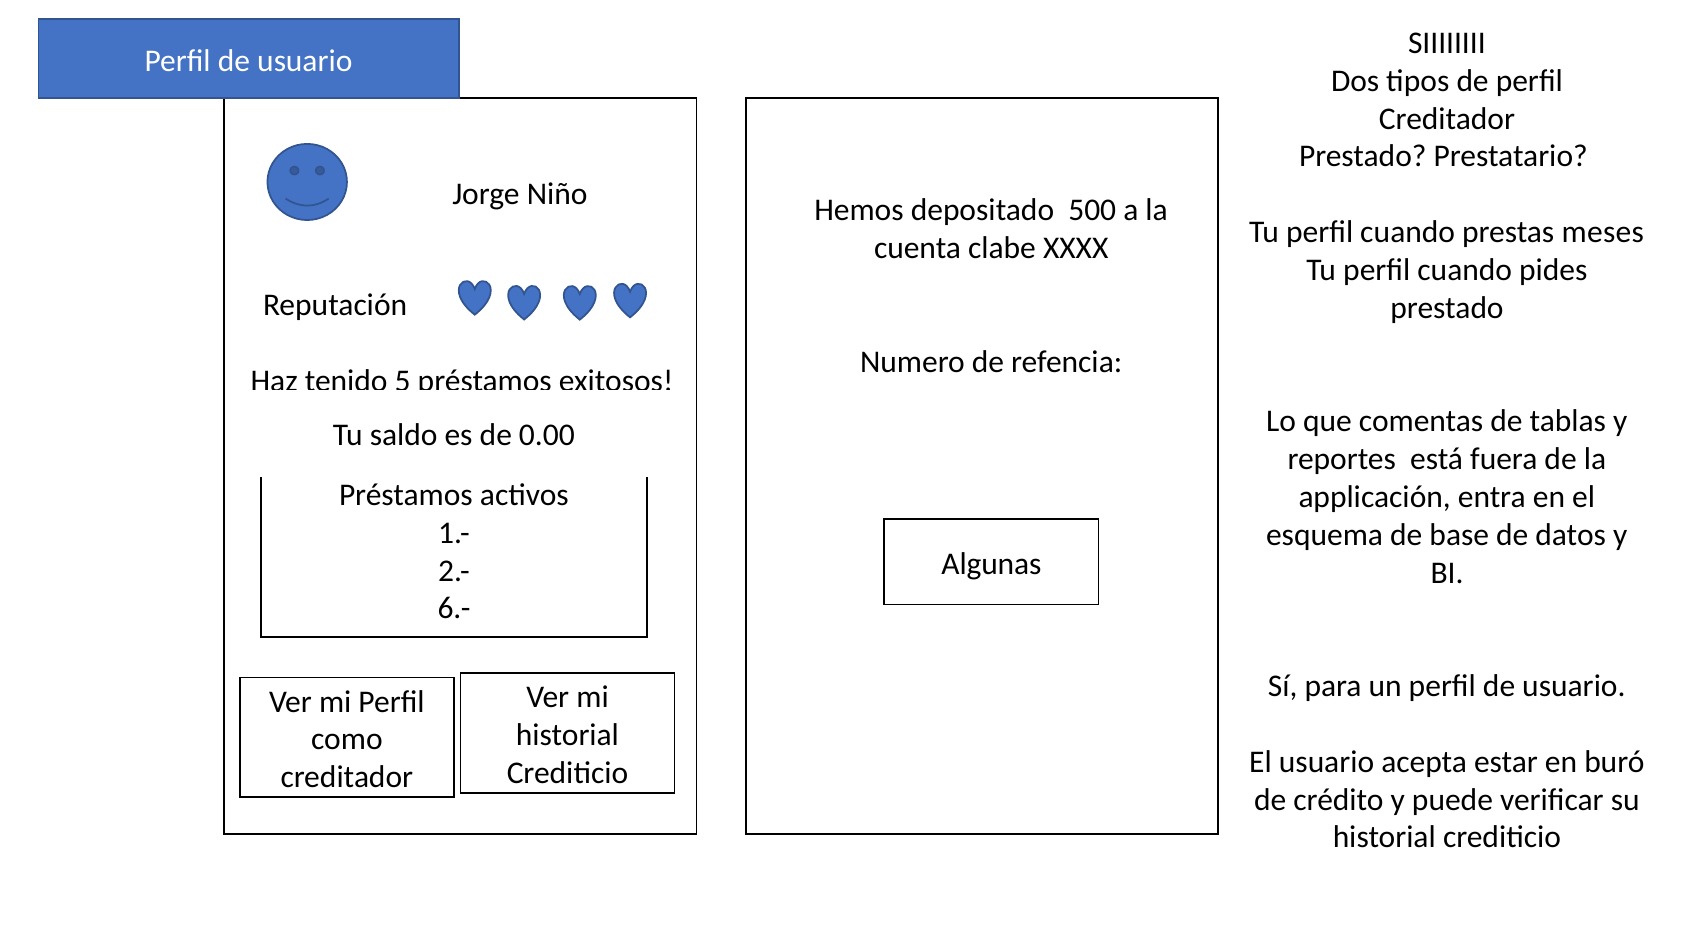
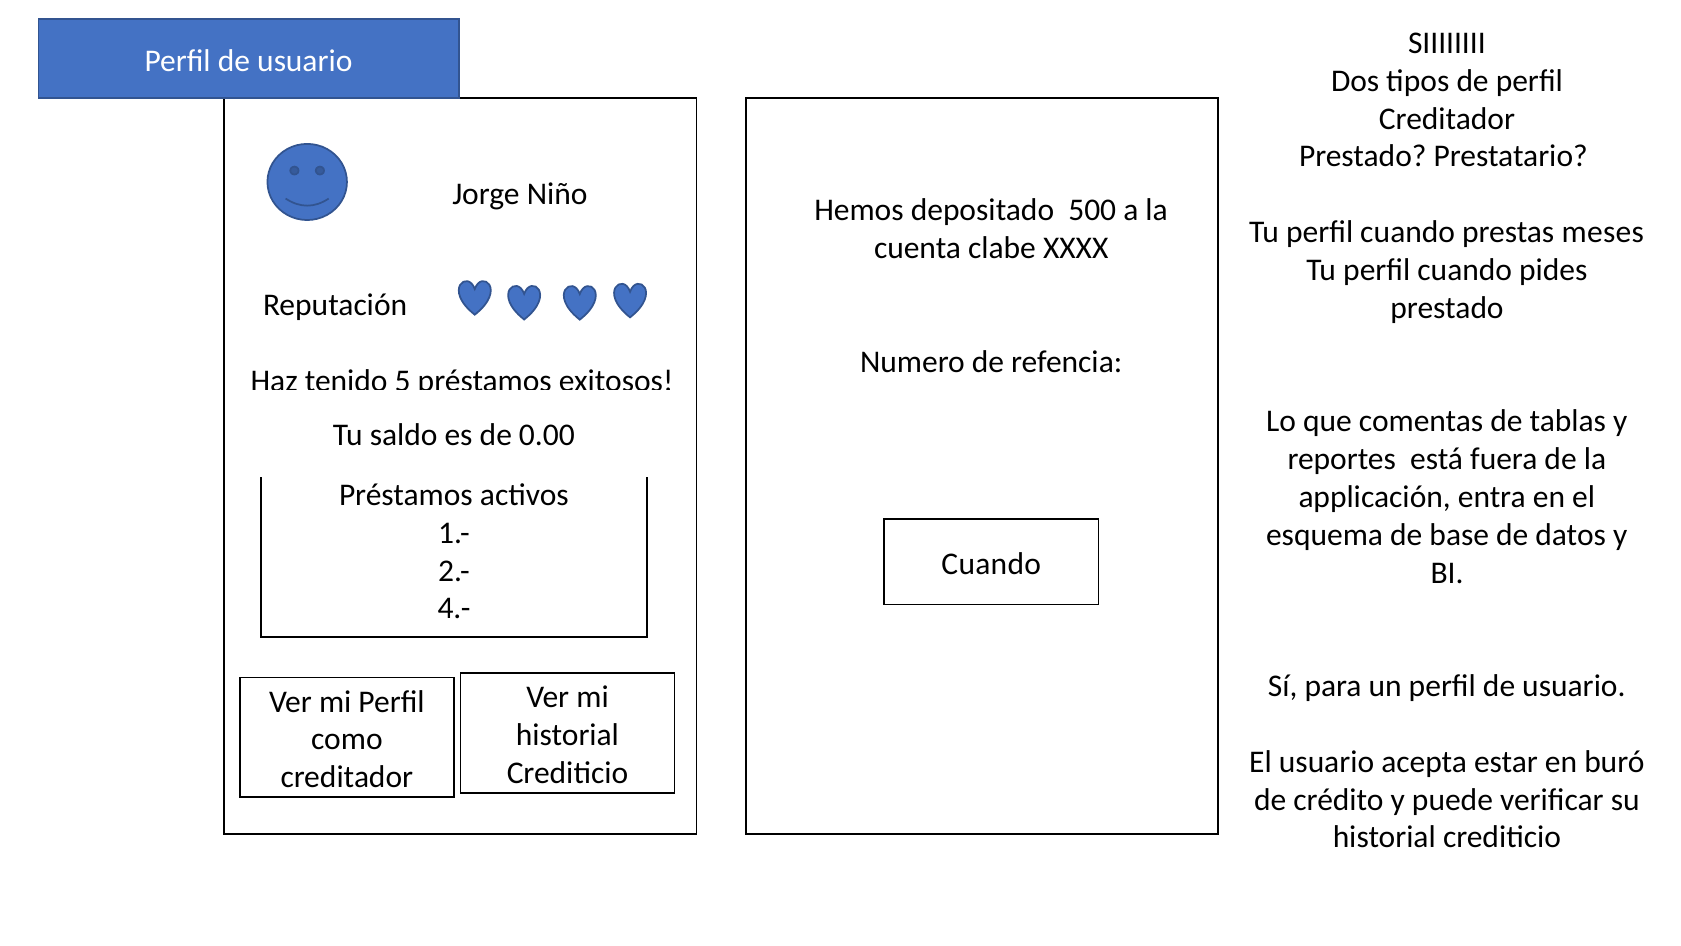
Algunas at (991, 564): Algunas -> Cuando
6.-: 6.- -> 4.-
